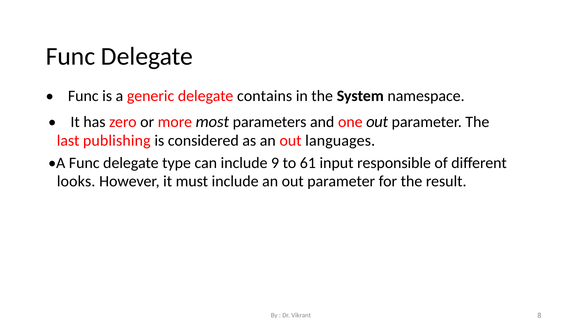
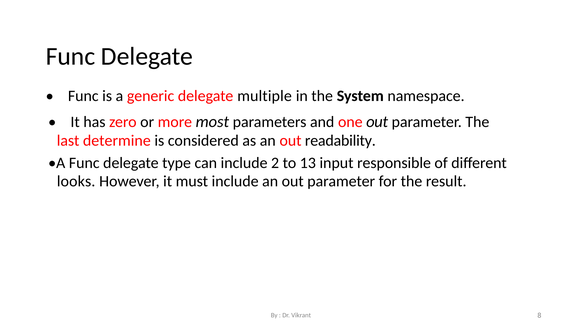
contains: contains -> multiple
publishing: publishing -> determine
languages: languages -> readability
9: 9 -> 2
61: 61 -> 13
